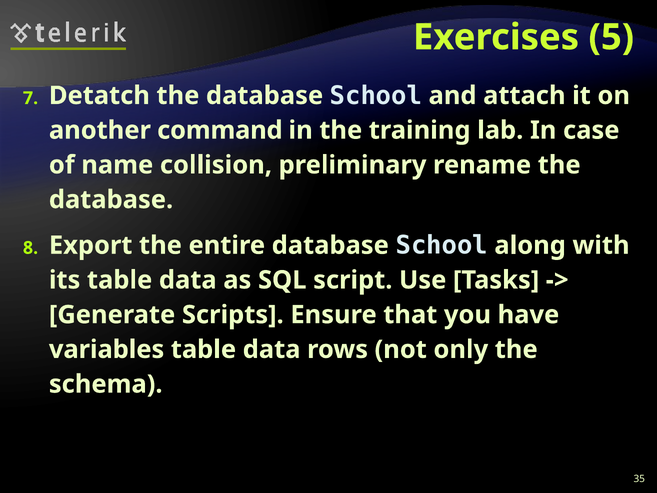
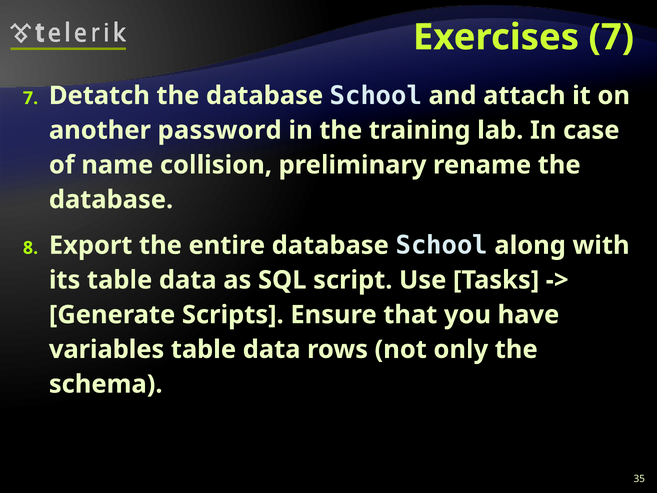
Exercises 5: 5 -> 7
command: command -> password
